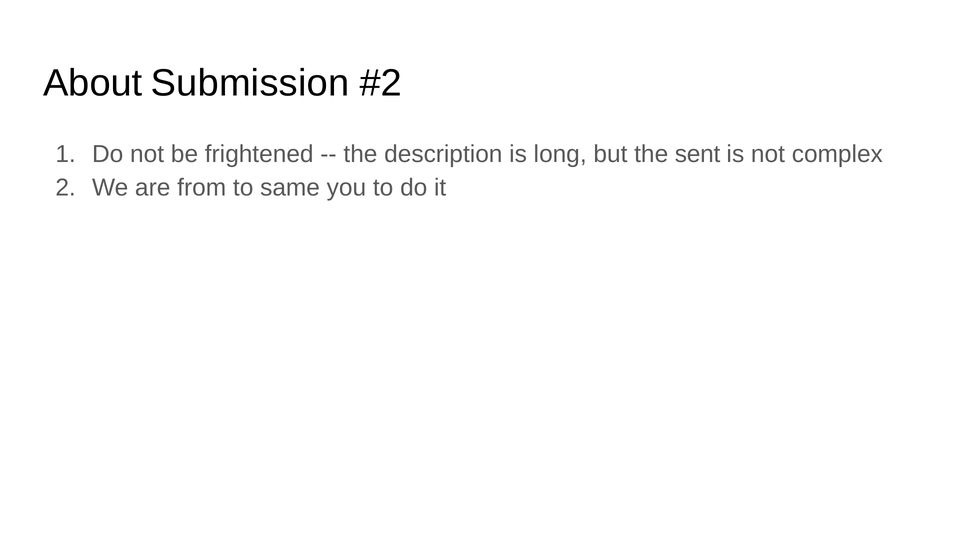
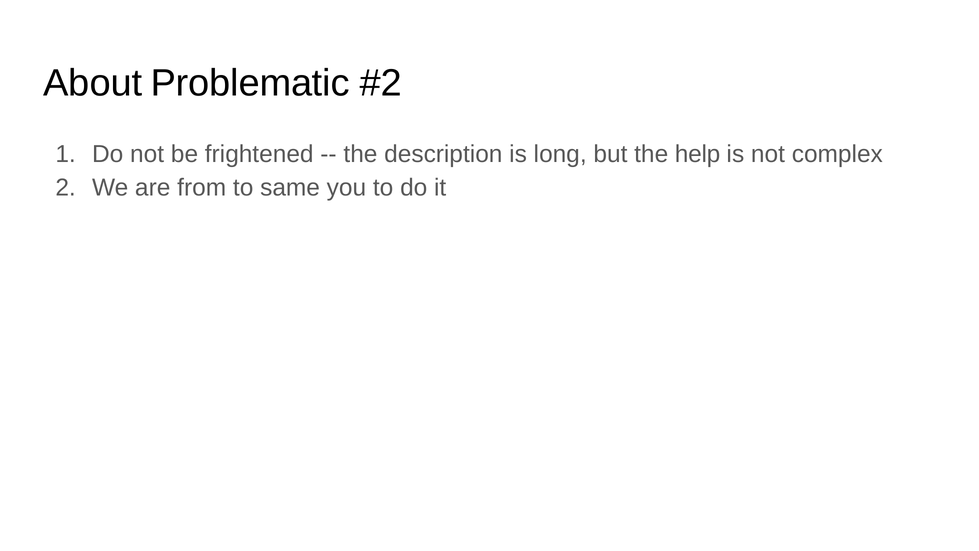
Submission: Submission -> Problematic
sent: sent -> help
